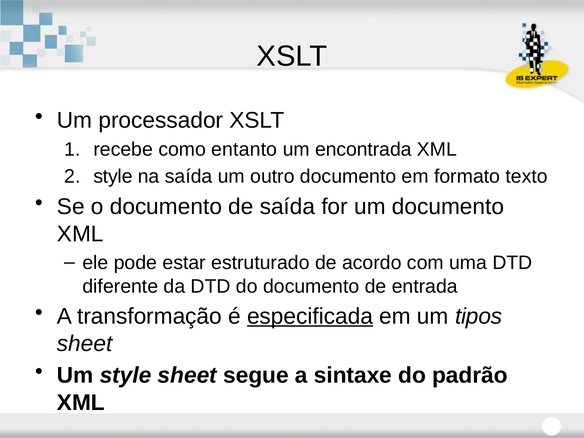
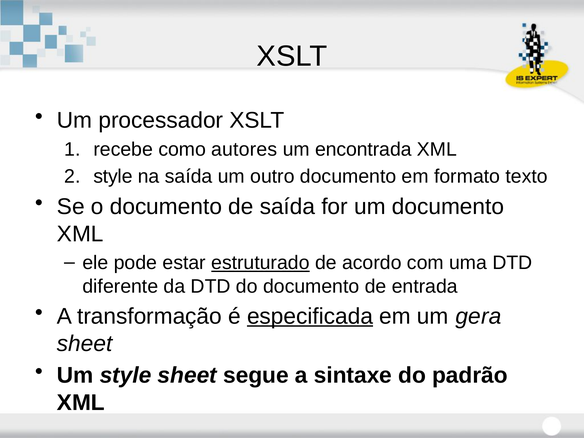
entanto: entanto -> autores
estruturado underline: none -> present
tipos: tipos -> gera
